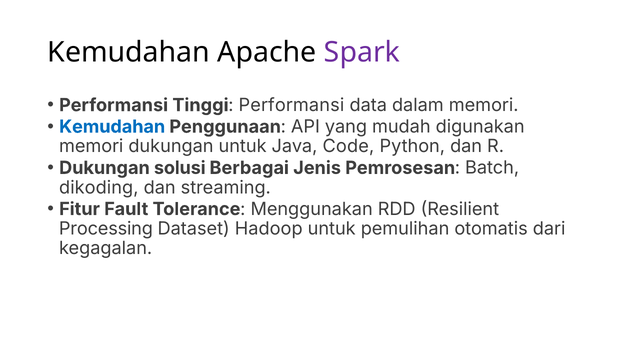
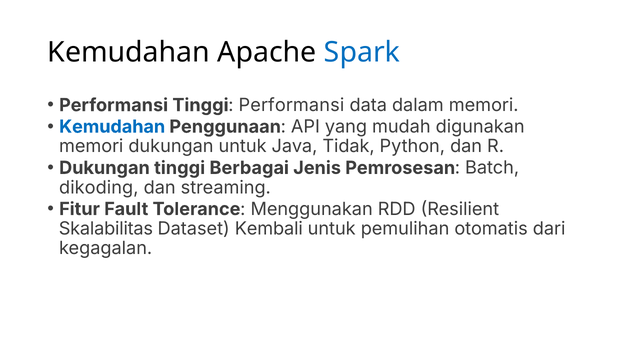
Spark colour: purple -> blue
Code: Code -> Tidak
Dukungan solusi: solusi -> tinggi
Processing: Processing -> Skalabilitas
Hadoop: Hadoop -> Kembali
